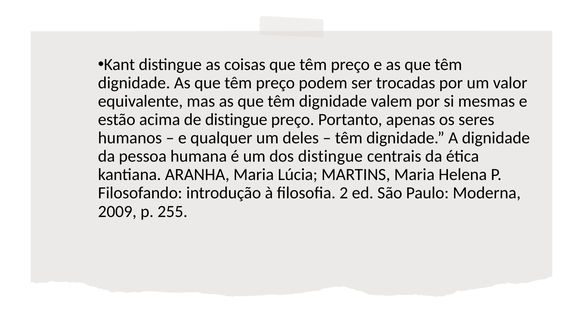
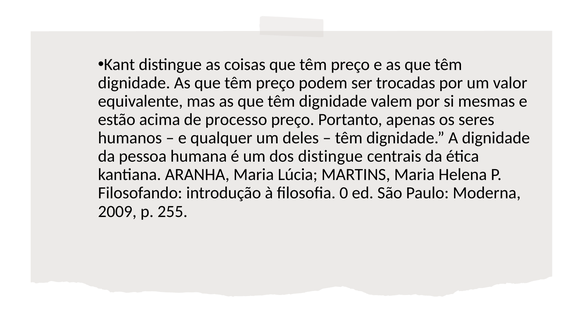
de distingue: distingue -> processo
2: 2 -> 0
